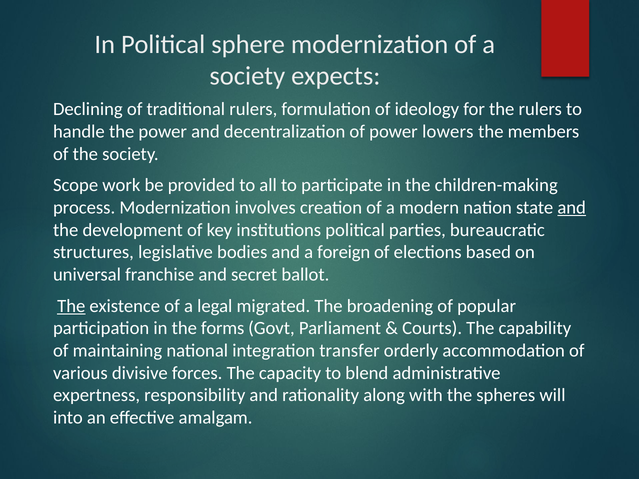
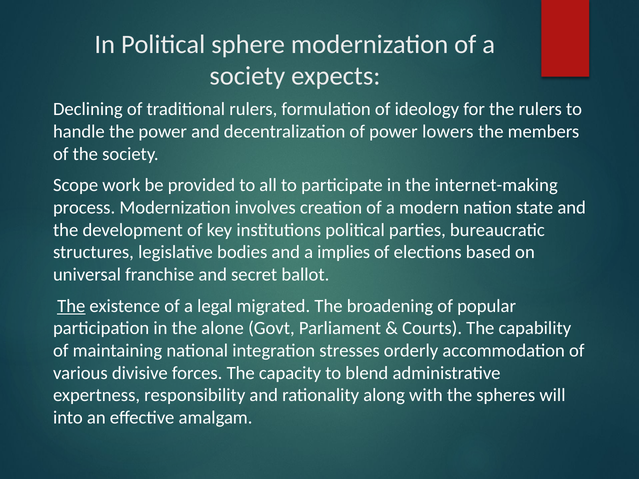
children-making: children-making -> internet-making
and at (572, 208) underline: present -> none
foreign: foreign -> implies
forms: forms -> alone
transfer: transfer -> stresses
